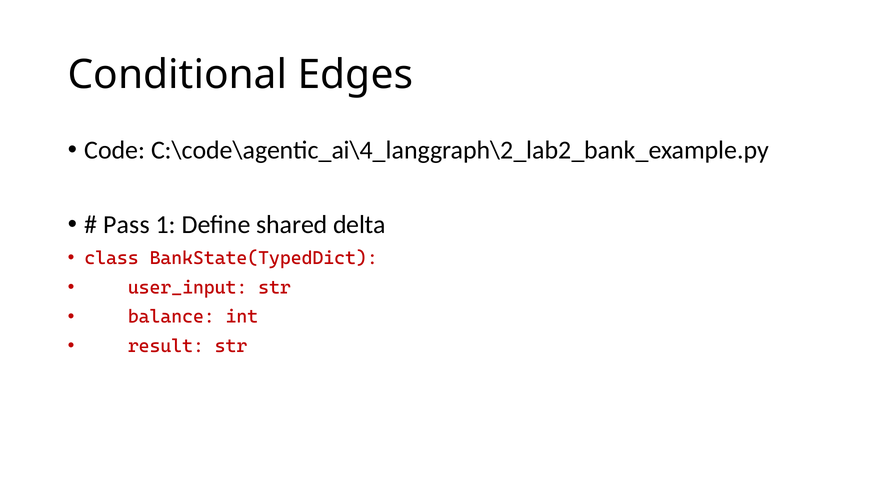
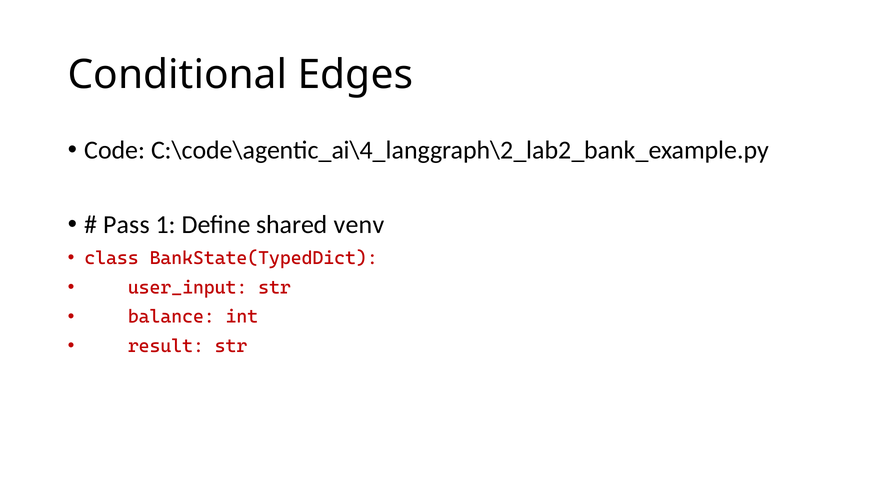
delta: delta -> venv
